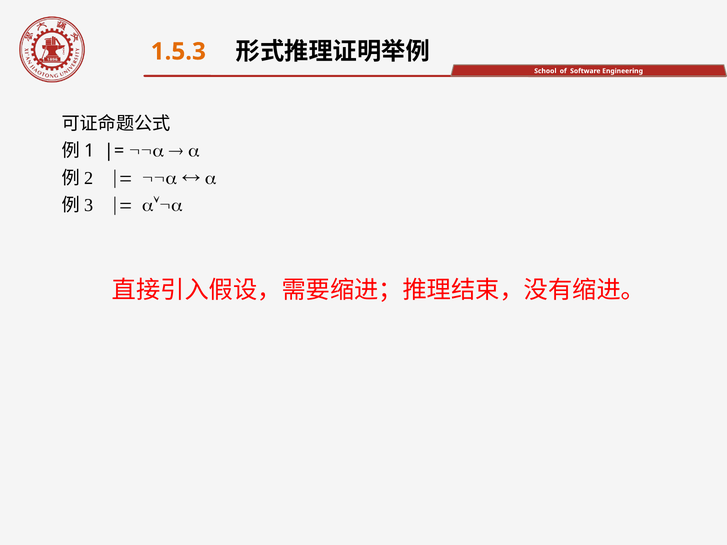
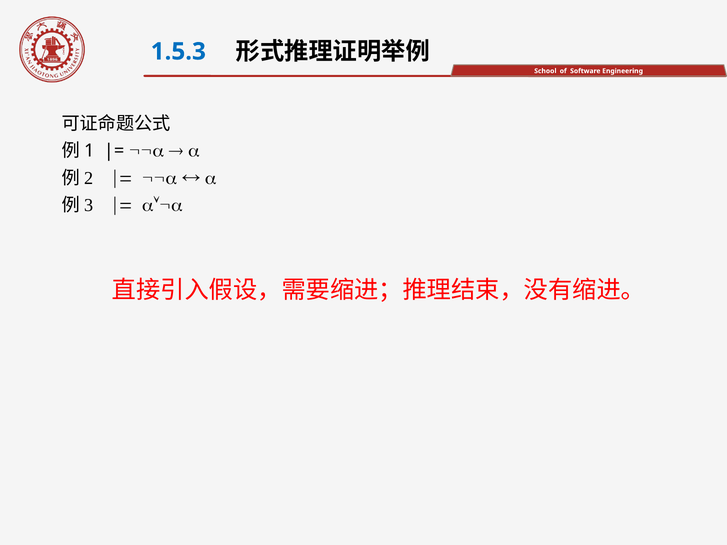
1.5.3 colour: orange -> blue
